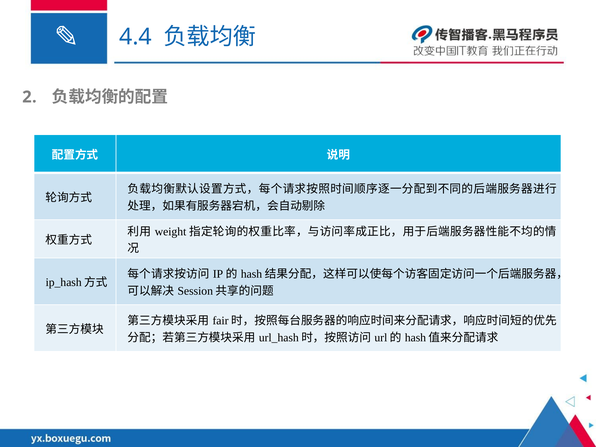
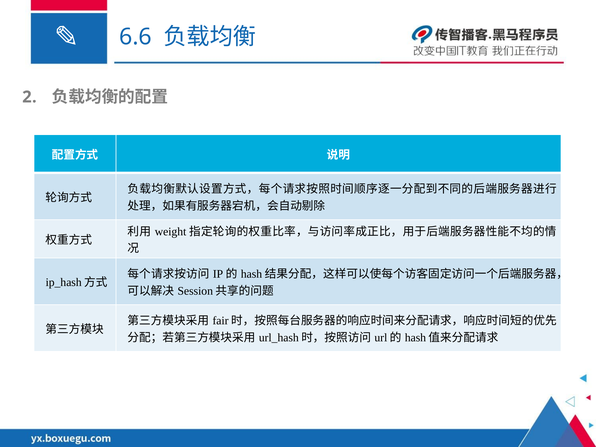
4.4: 4.4 -> 6.6
